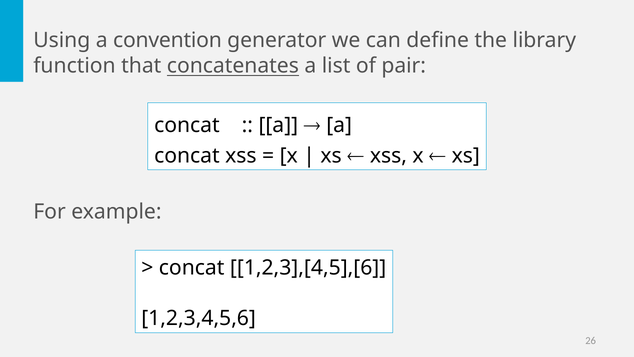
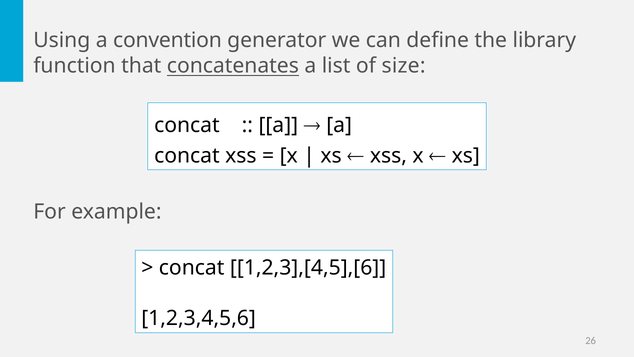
pair: pair -> size
